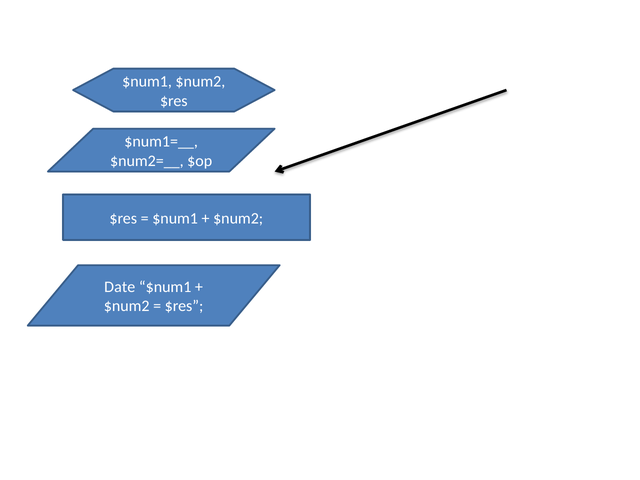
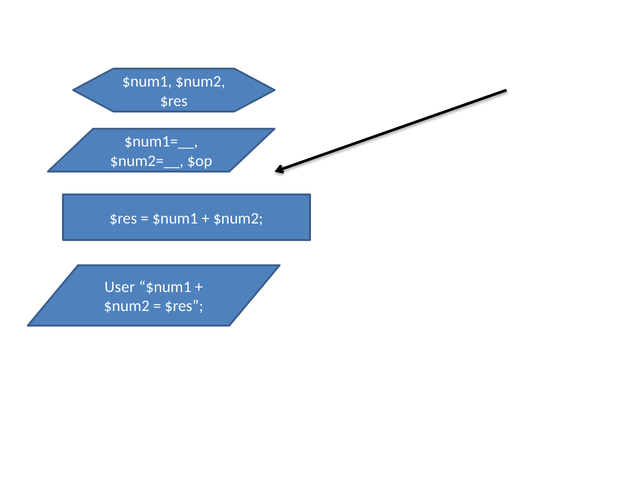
Date: Date -> User
